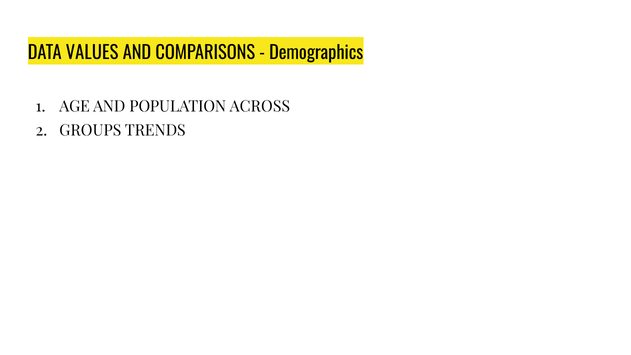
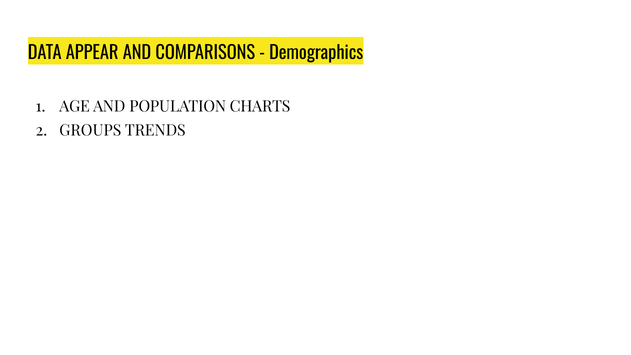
VALUES: VALUES -> APPEAR
ACROSS: ACROSS -> CHARTS
